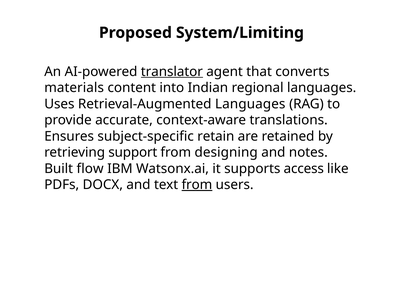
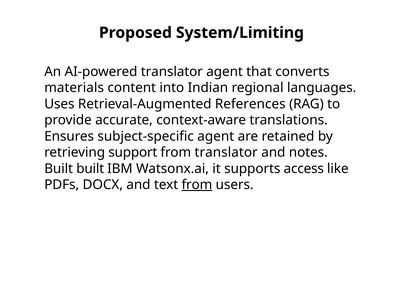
translator at (172, 71) underline: present -> none
Retrieval-Augmented Languages: Languages -> References
subject-specific retain: retain -> agent
from designing: designing -> translator
Built flow: flow -> built
